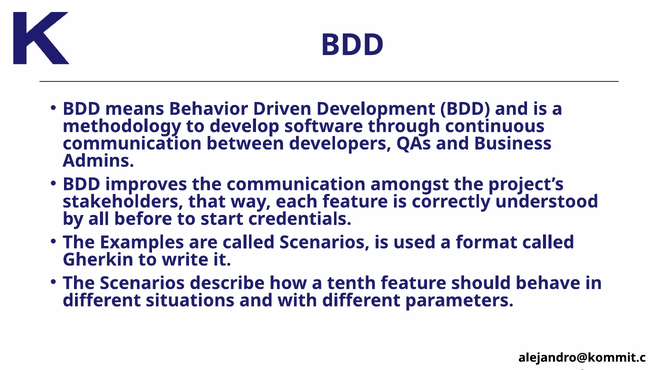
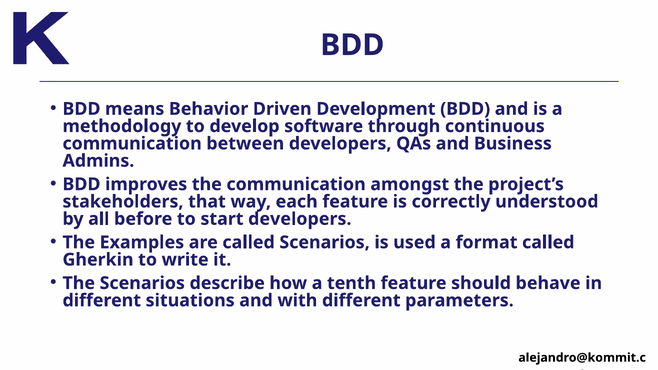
start credentials: credentials -> developers
